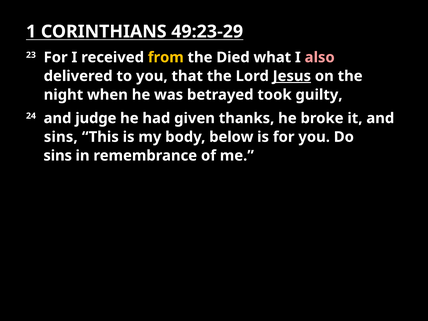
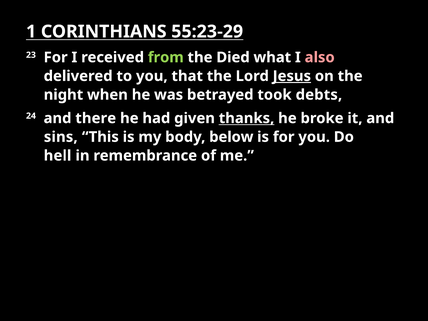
49:23-29: 49:23-29 -> 55:23-29
from colour: yellow -> light green
guilty: guilty -> debts
judge: judge -> there
thanks underline: none -> present
sins at (58, 156): sins -> hell
